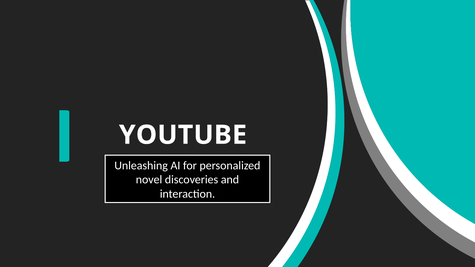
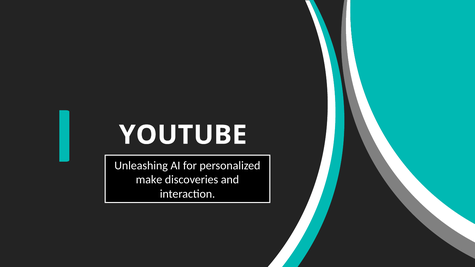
novel: novel -> make
